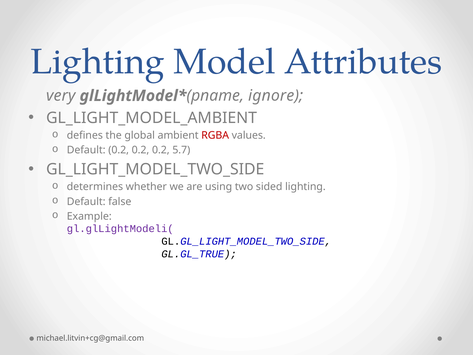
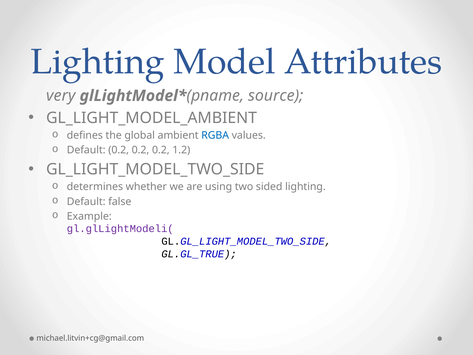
ignore: ignore -> source
RGBA colour: red -> blue
5.7: 5.7 -> 1.2
